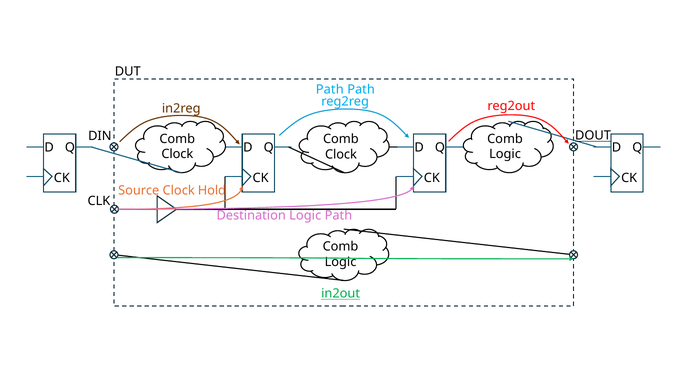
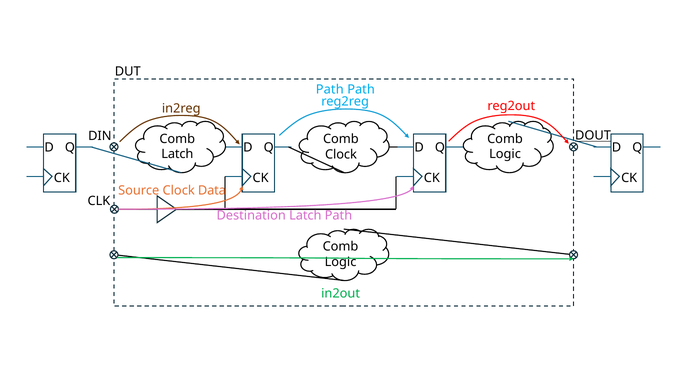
Clock at (177, 154): Clock -> Latch
Hold: Hold -> Data
Destination Logic: Logic -> Latch
in2out underline: present -> none
